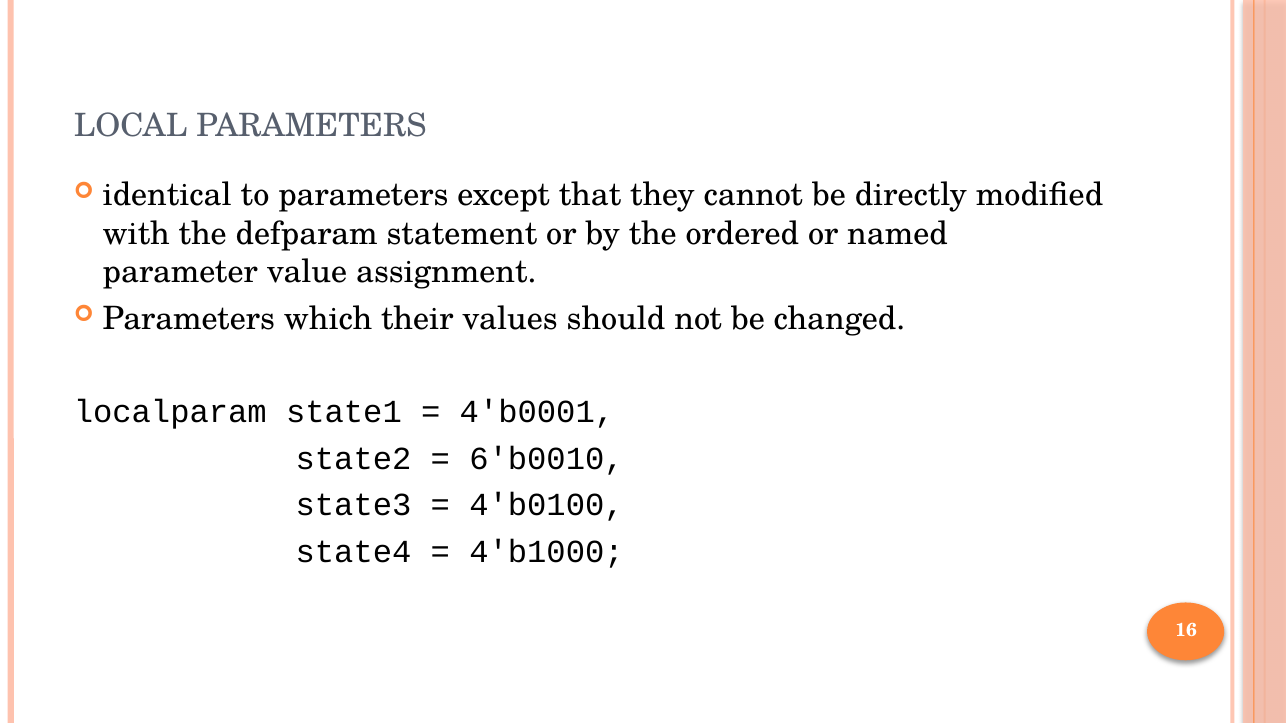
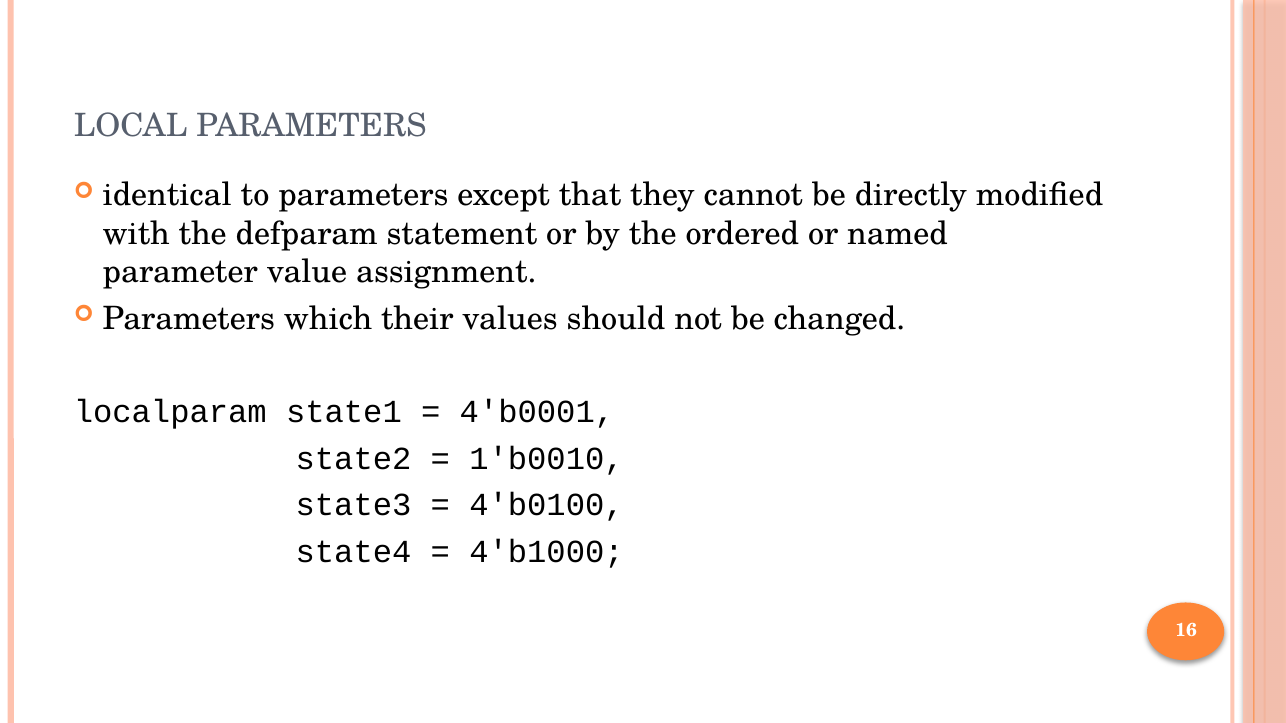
6'b0010: 6'b0010 -> 1'b0010
